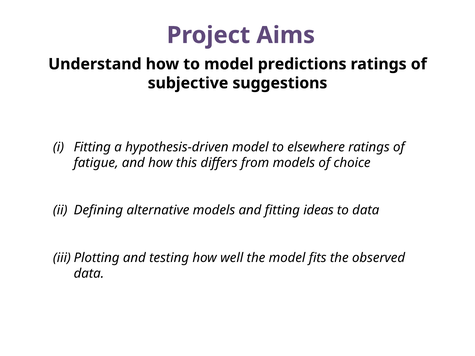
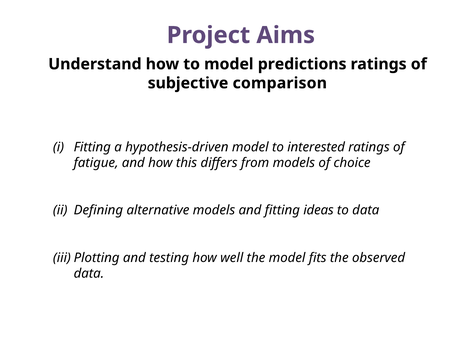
suggestions: suggestions -> comparison
elsewhere: elsewhere -> interested
